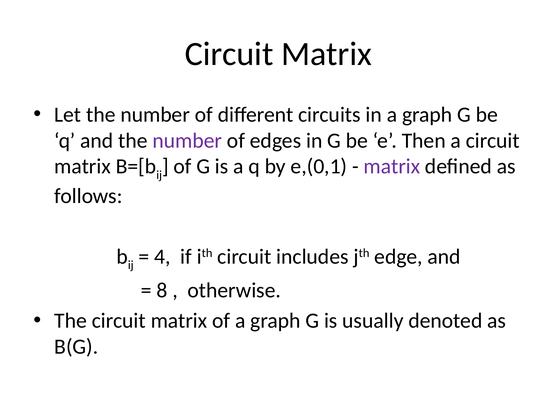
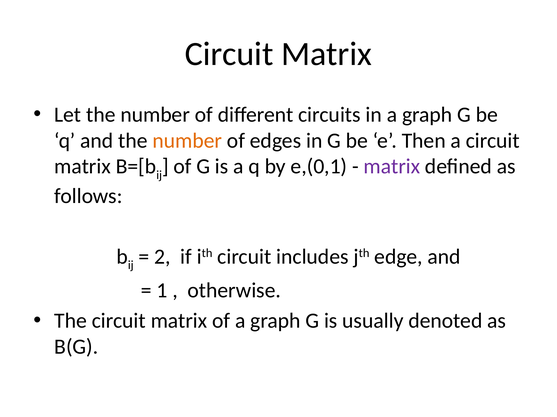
number at (187, 141) colour: purple -> orange
4: 4 -> 2
8: 8 -> 1
